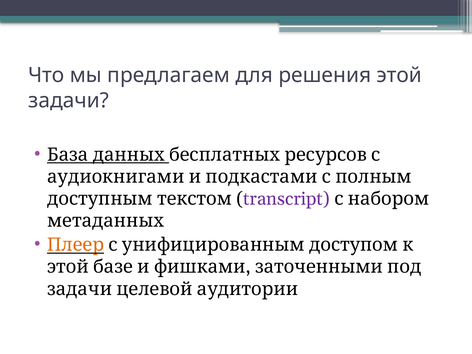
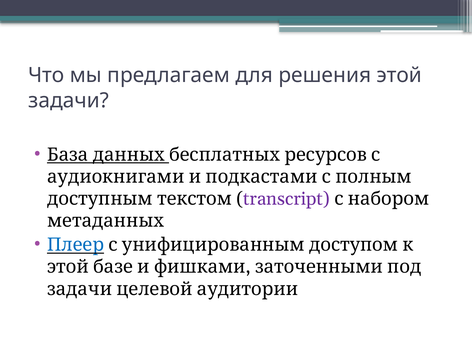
Плеер colour: orange -> blue
